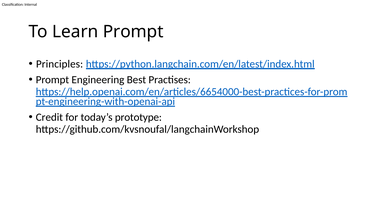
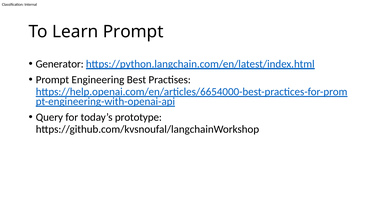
Principles: Principles -> Generator
Credit: Credit -> Query
